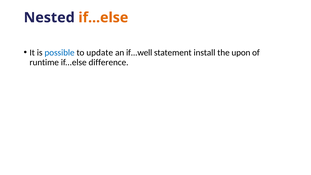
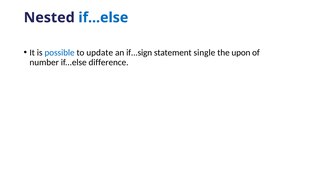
if...else at (103, 18) colour: orange -> blue
if...well: if...well -> if...sign
install: install -> single
runtime: runtime -> number
